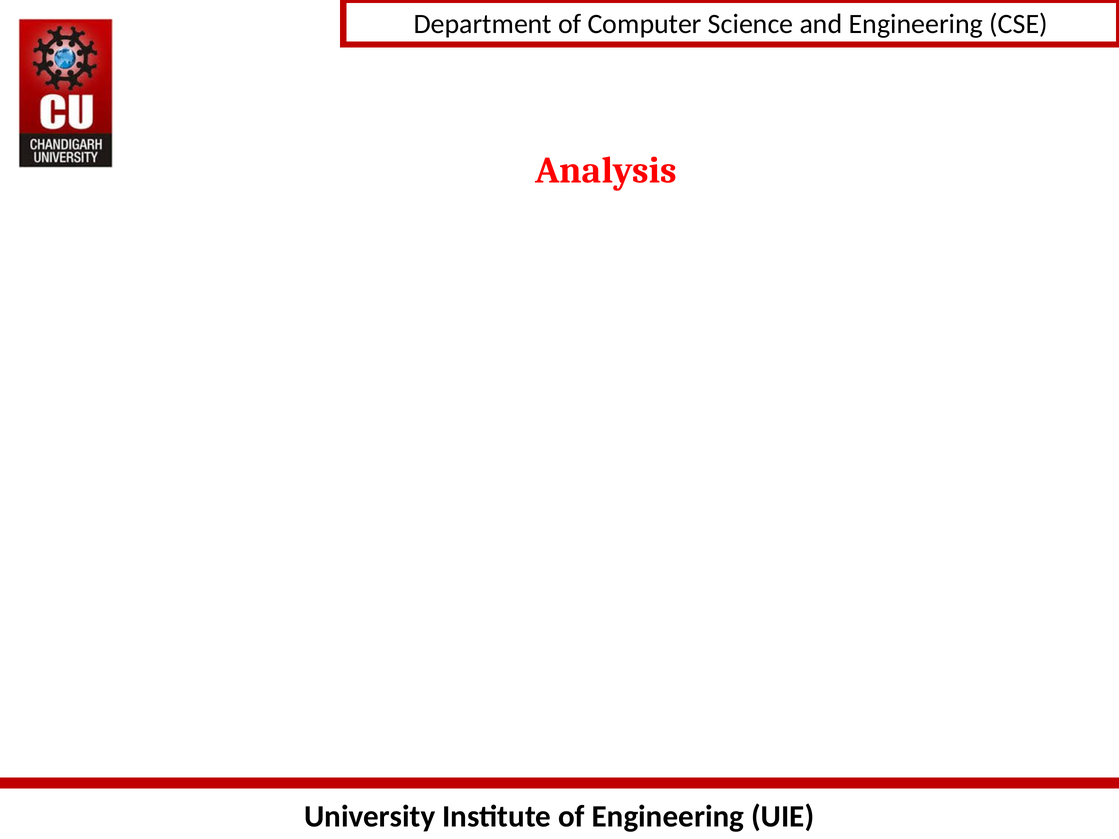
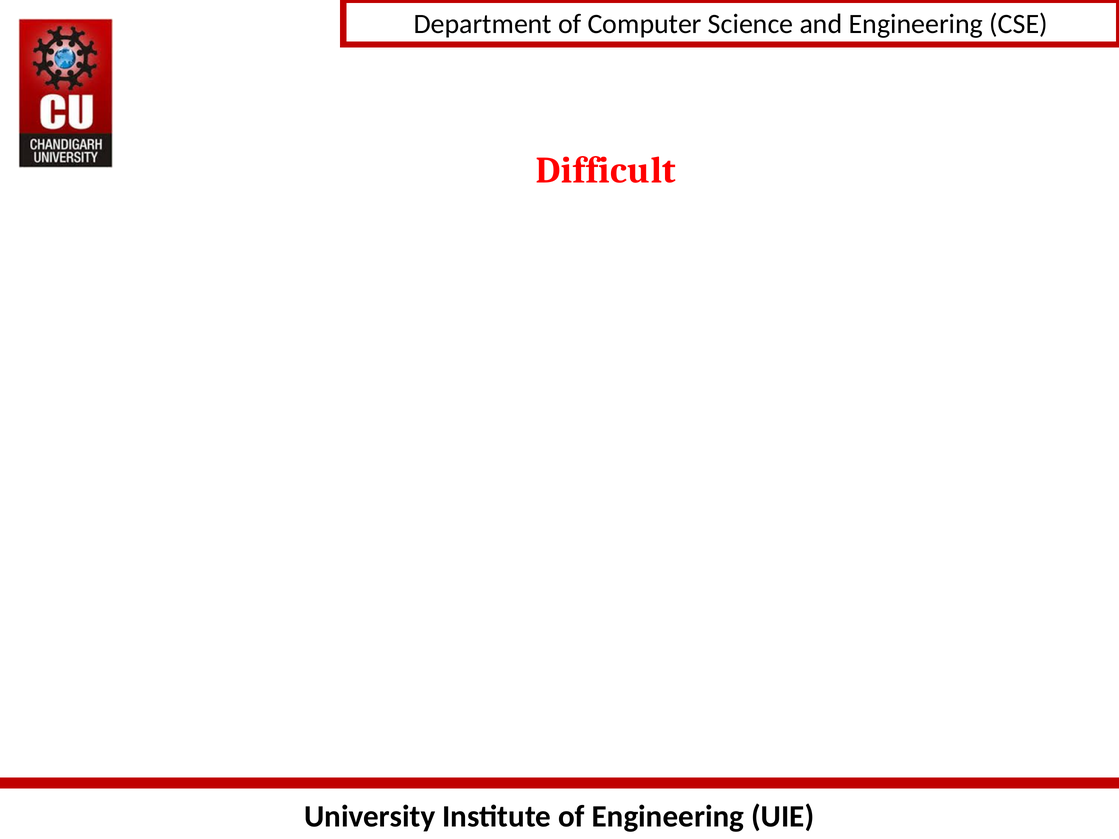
Analysis: Analysis -> Difficult
